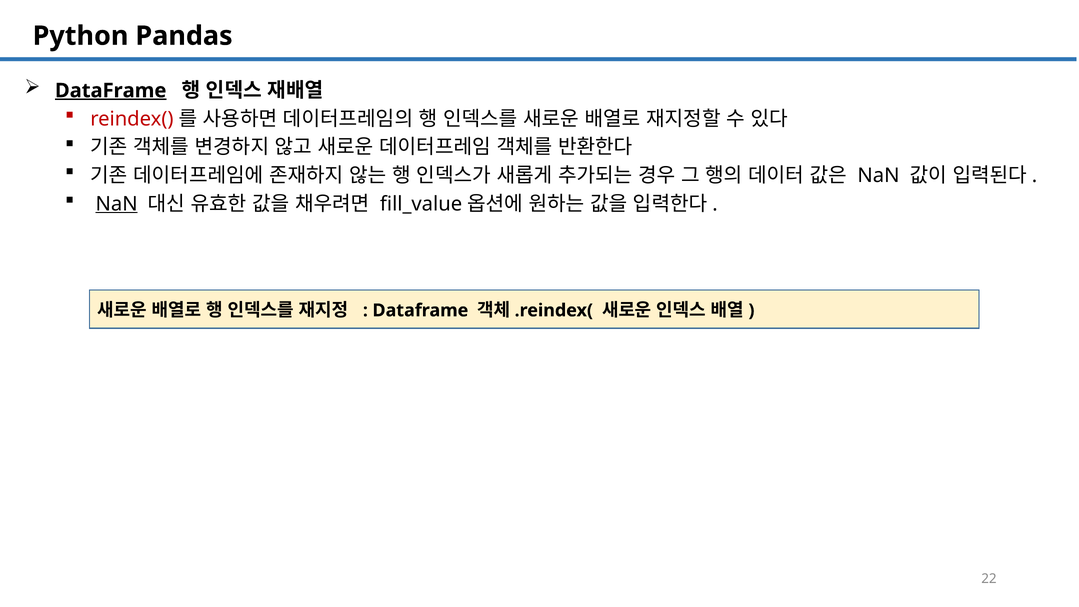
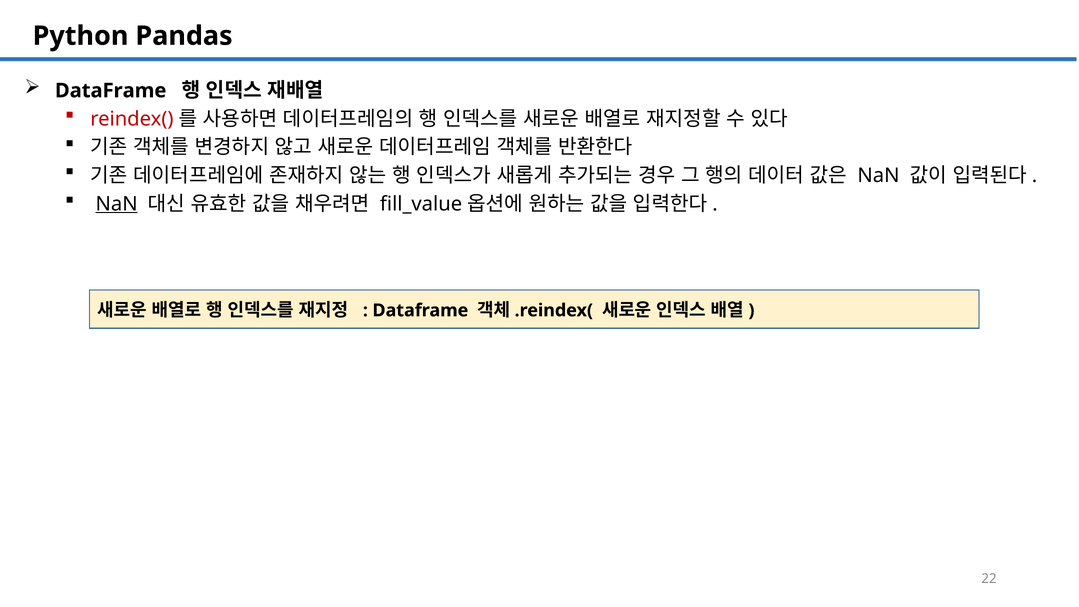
DataFrame at (111, 91) underline: present -> none
